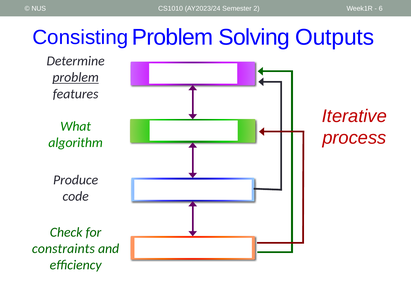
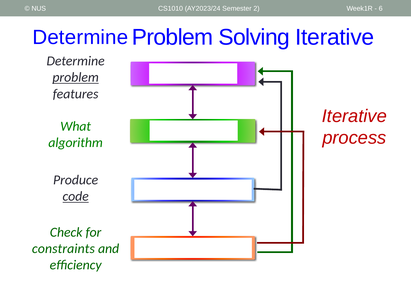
Outputs at (335, 37): Outputs -> Iterative
Consisting at (80, 37): Consisting -> Determine
code underline: none -> present
